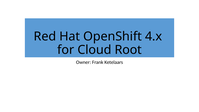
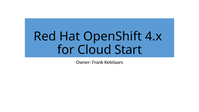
Root: Root -> Start
